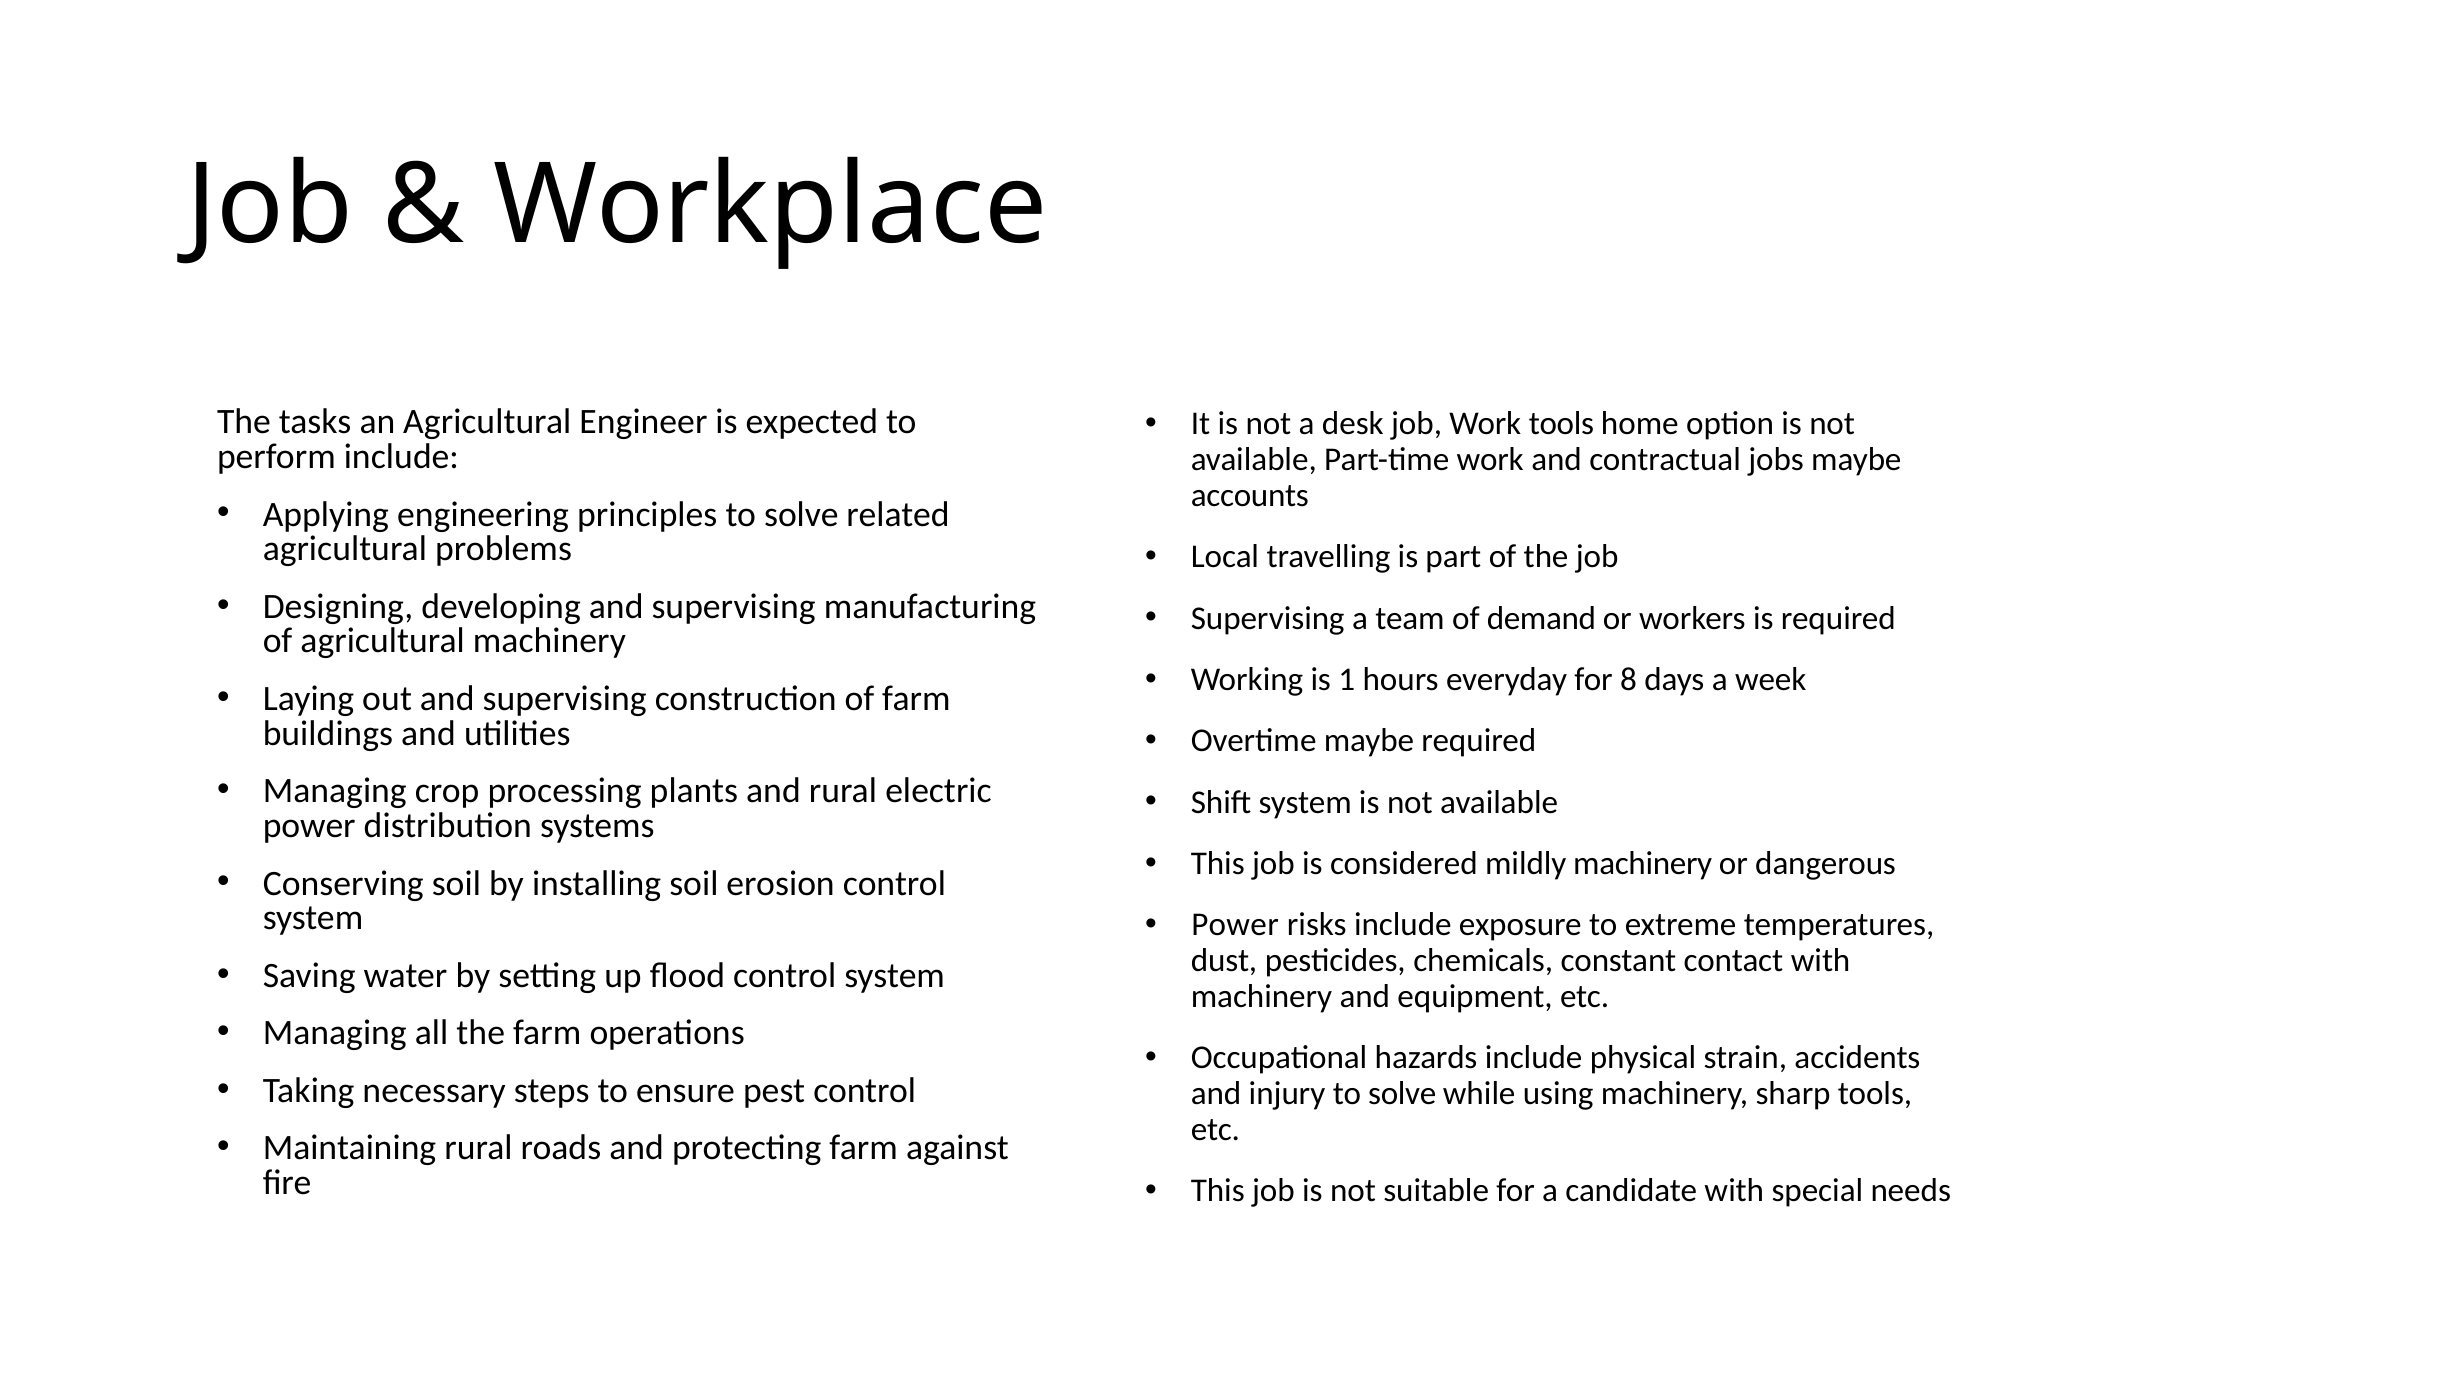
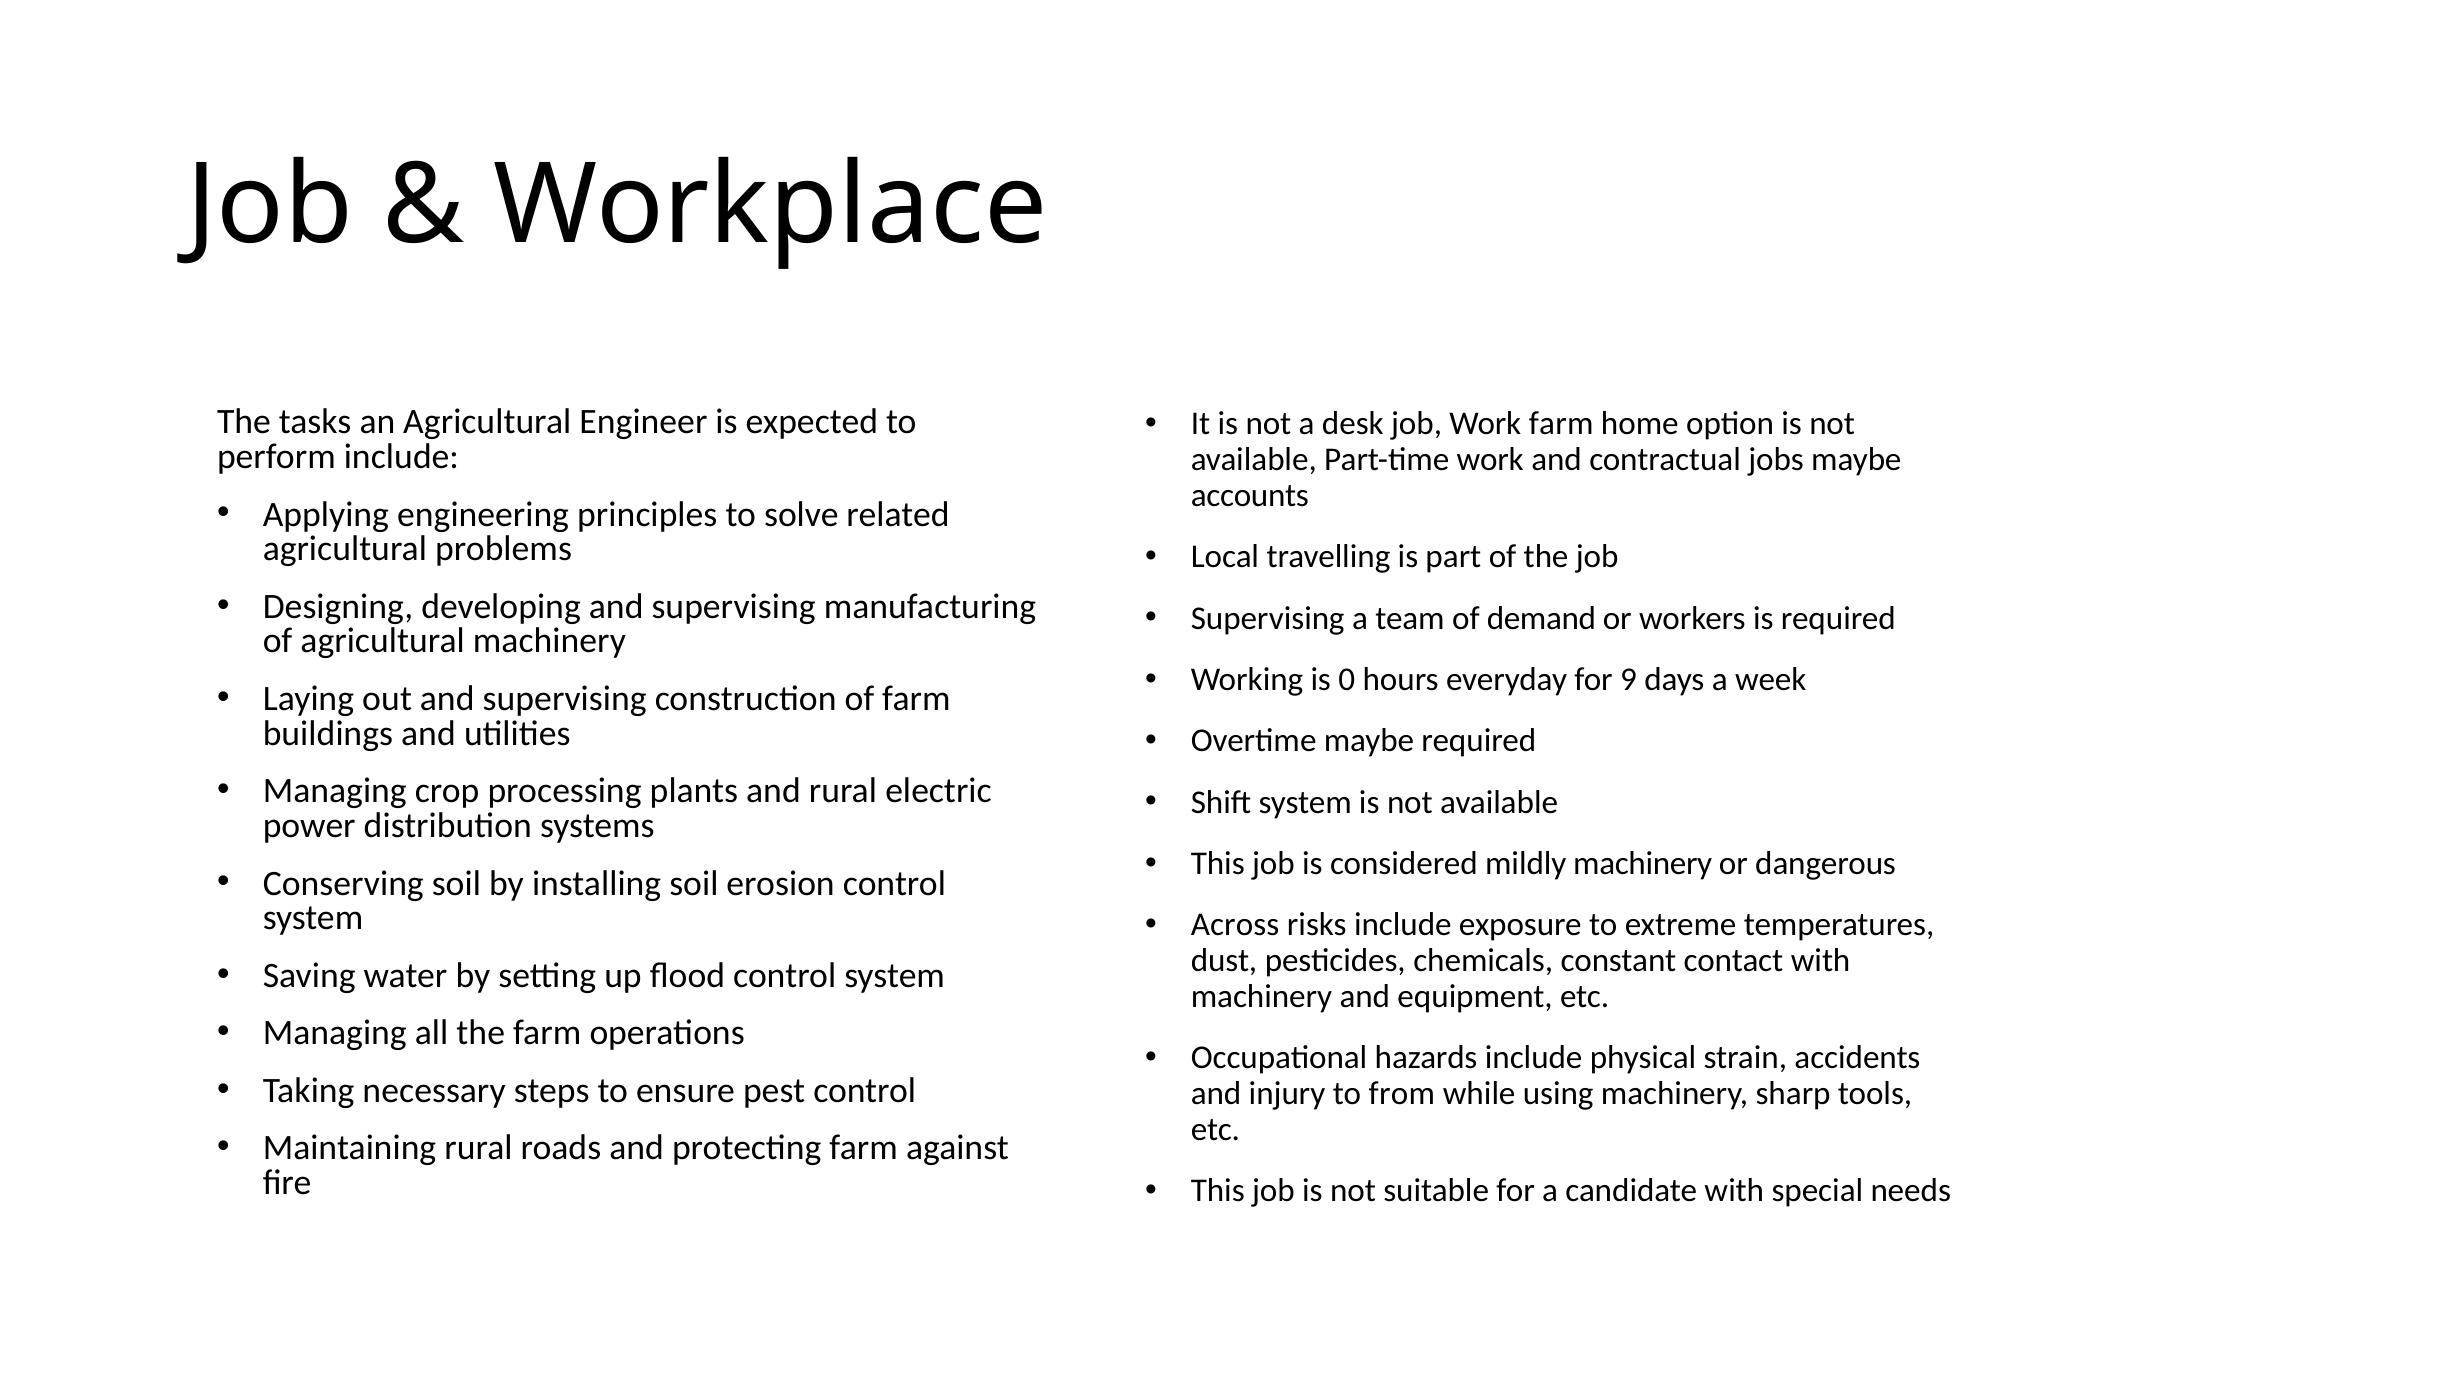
Work tools: tools -> farm
1: 1 -> 0
8: 8 -> 9
Power at (1235, 924): Power -> Across
injury to solve: solve -> from
